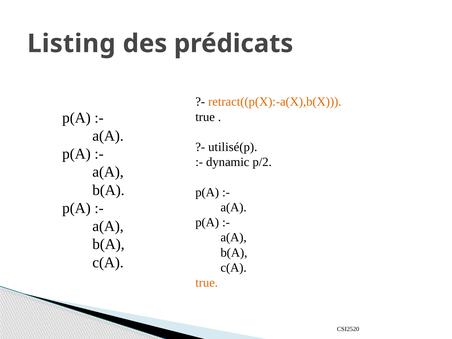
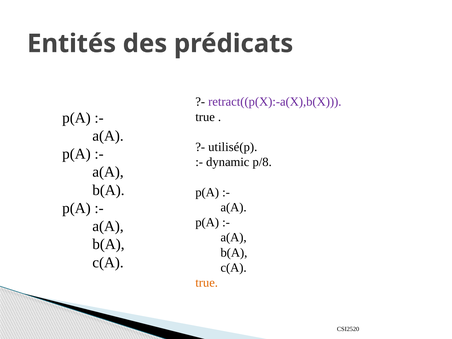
Listing: Listing -> Entités
retract((p(X):-a(X),b(X colour: orange -> purple
p/2: p/2 -> p/8
